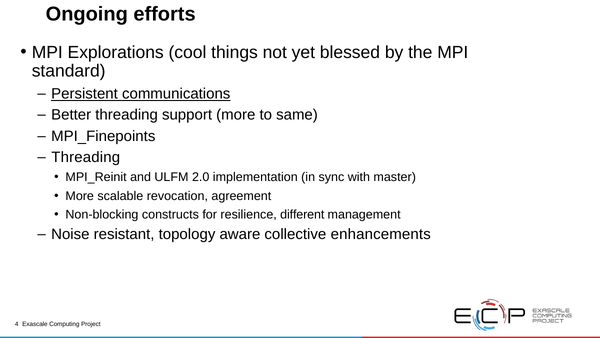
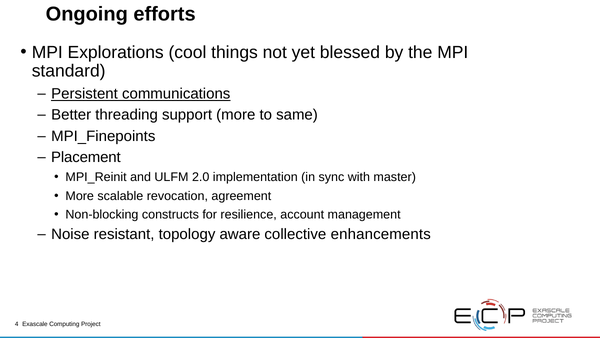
Threading at (86, 157): Threading -> Placement
different: different -> account
